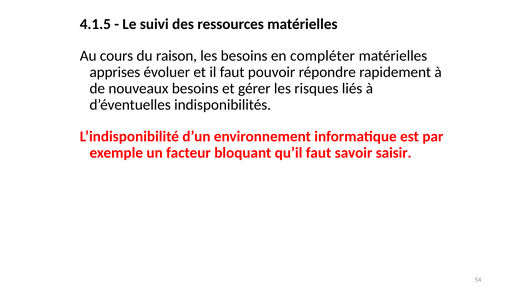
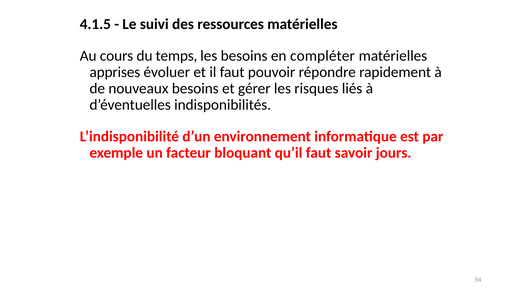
raison: raison -> temps
saisir: saisir -> jours
